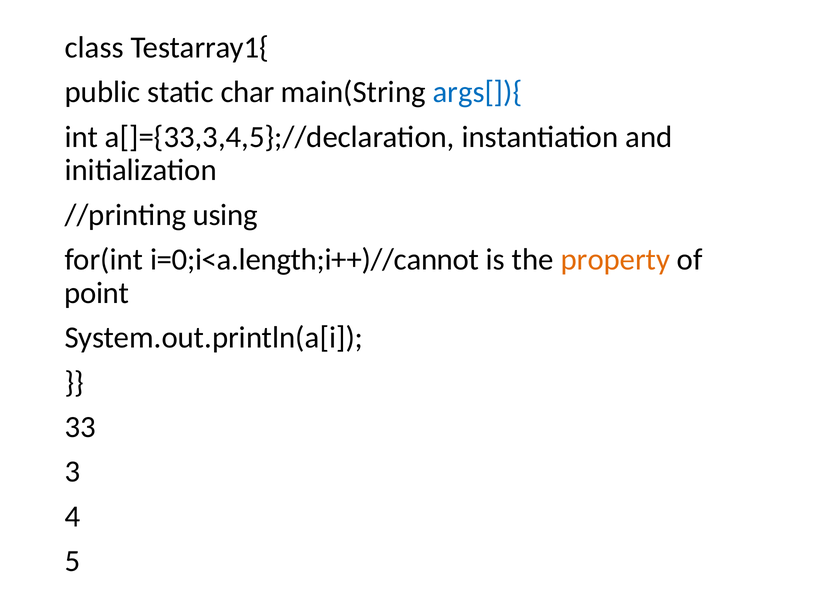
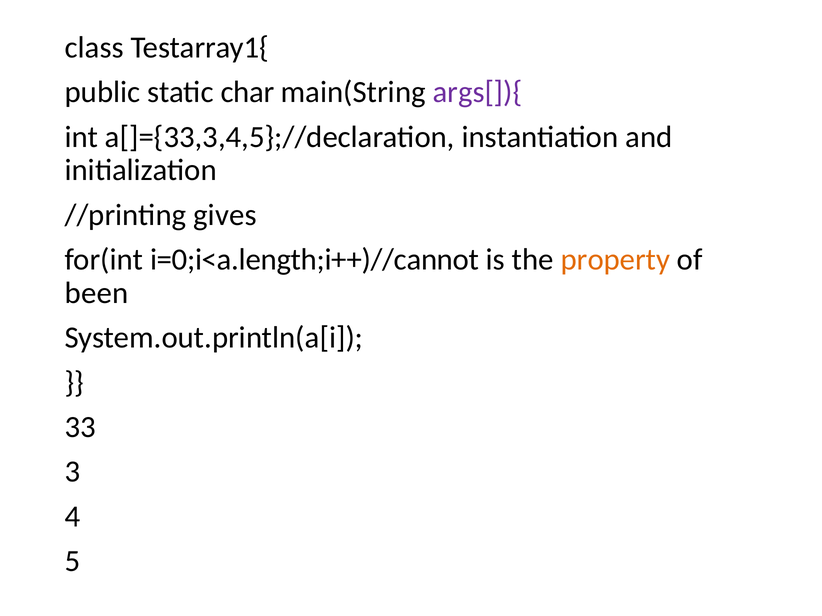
args[]){ colour: blue -> purple
using: using -> gives
point: point -> been
